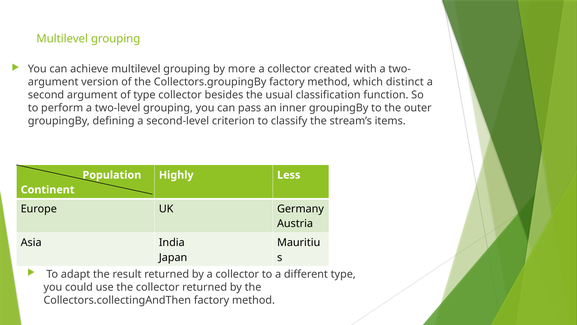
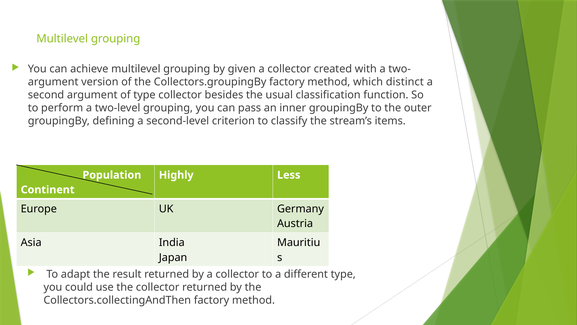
more: more -> given
